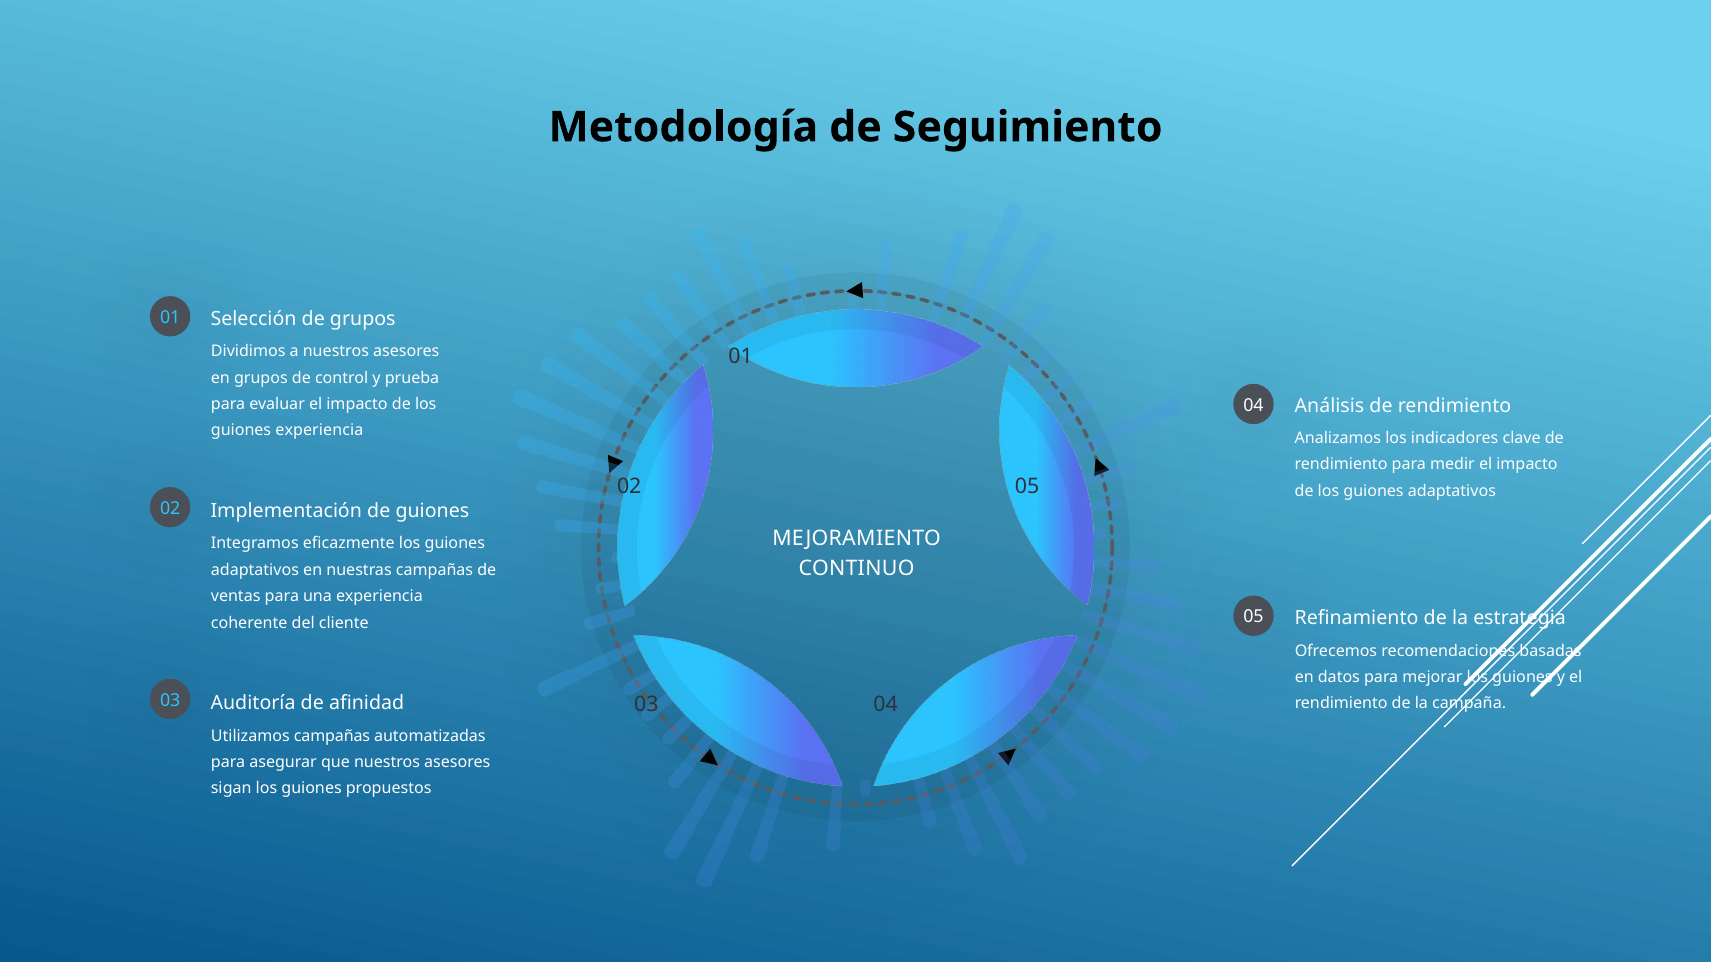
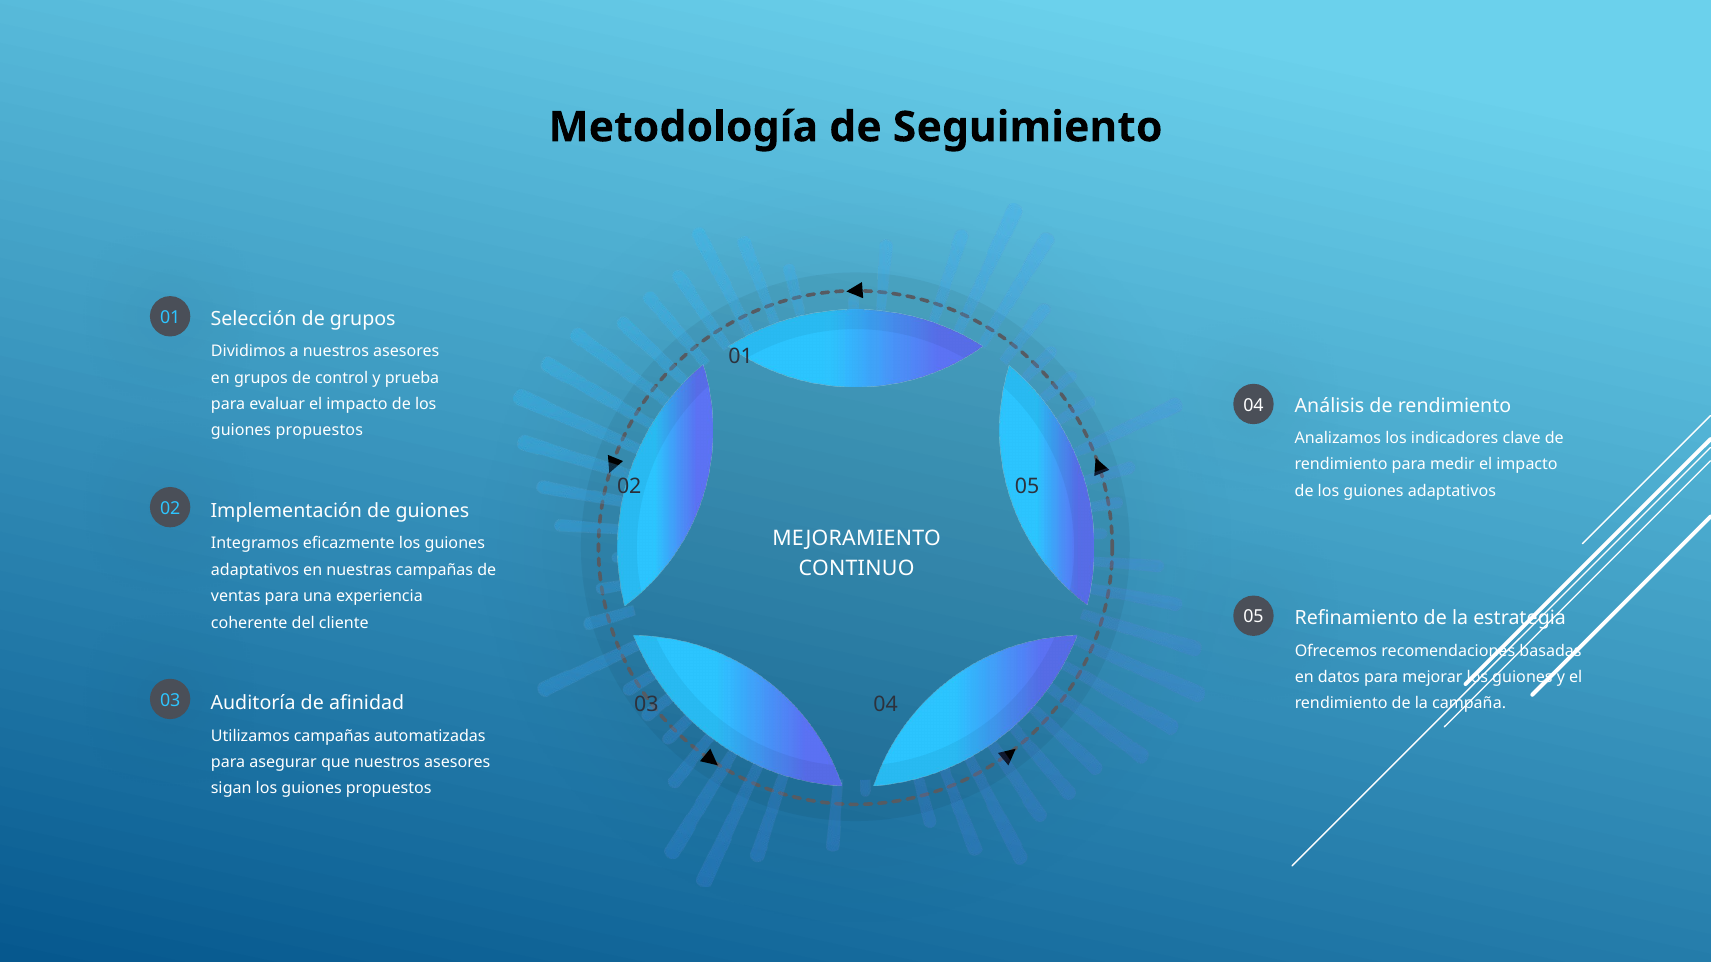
experiencia at (319, 431): experiencia -> propuestos
